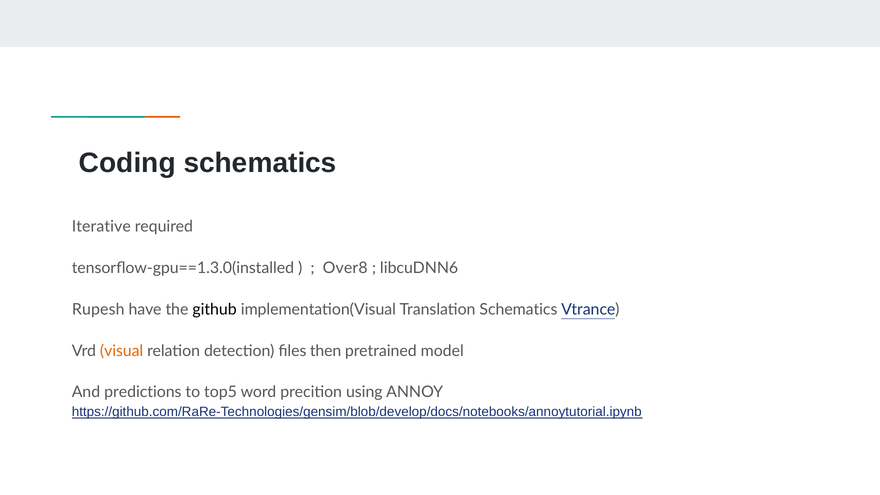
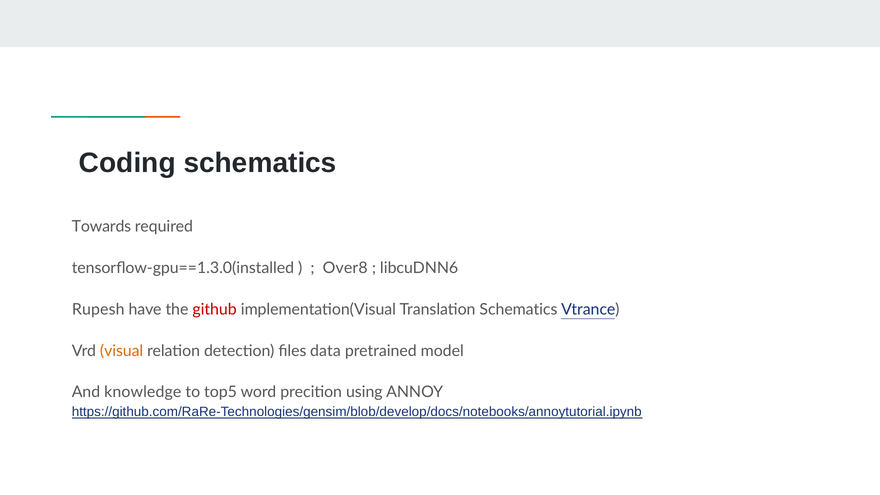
Iterative: Iterative -> Towards
github colour: black -> red
then: then -> data
predictions: predictions -> knowledge
